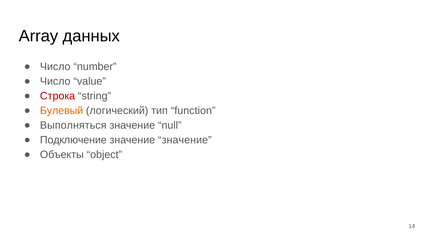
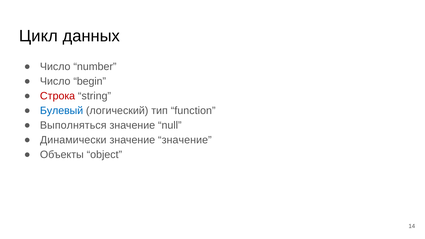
Array: Array -> Цикл
value: value -> begin
Булевый colour: orange -> blue
Подключение: Подключение -> Динамически
